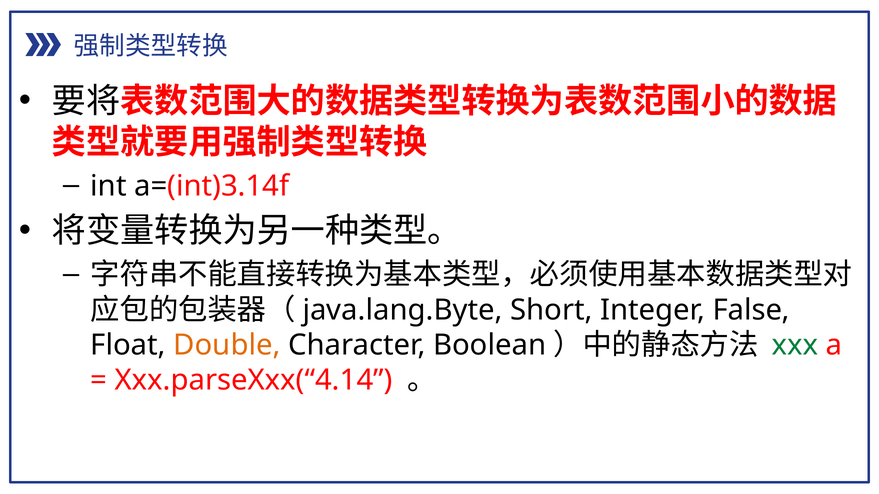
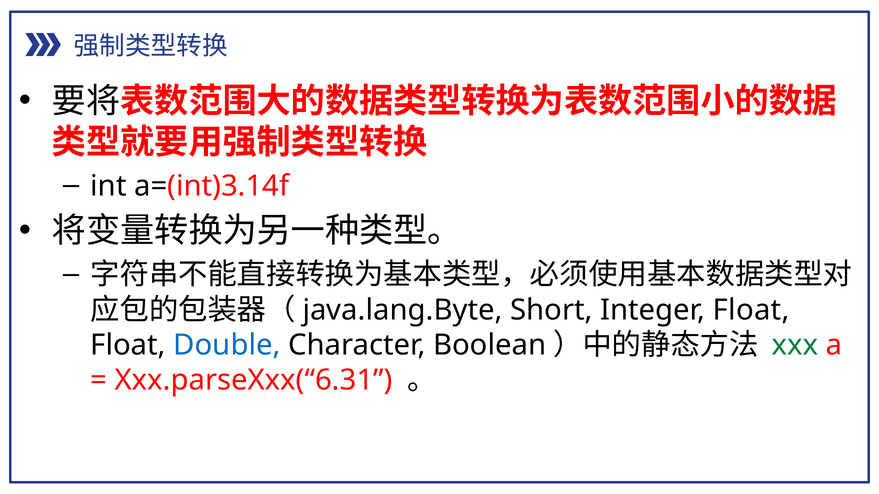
Integer False: False -> Float
Double colour: orange -> blue
Xxx.parseXxx(“4.14: Xxx.parseXxx(“4.14 -> Xxx.parseXxx(“6.31
